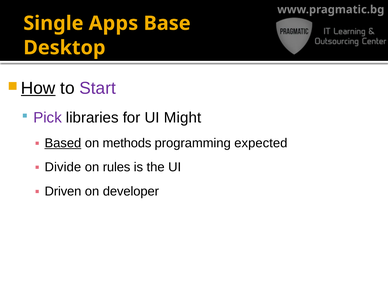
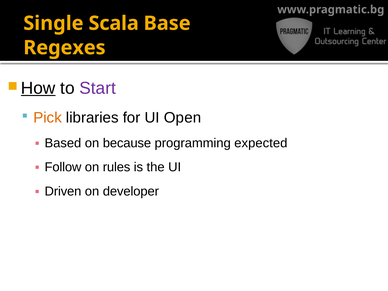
Apps: Apps -> Scala
Desktop: Desktop -> Regexes
Pick colour: purple -> orange
Might: Might -> Open
Based underline: present -> none
methods: methods -> because
Divide: Divide -> Follow
